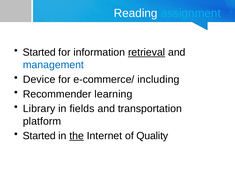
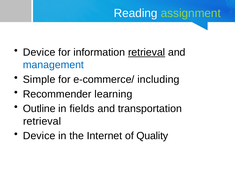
assignment colour: light blue -> light green
Started at (39, 52): Started -> Device
Device: Device -> Simple
Library: Library -> Outline
platform at (42, 121): platform -> retrieval
Started at (39, 136): Started -> Device
the underline: present -> none
